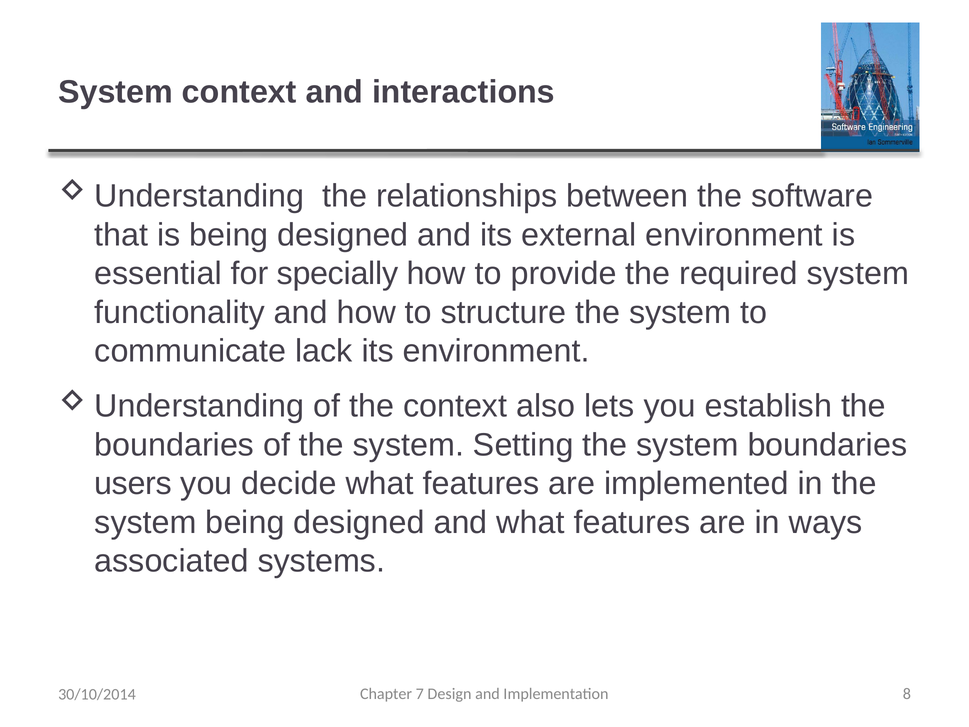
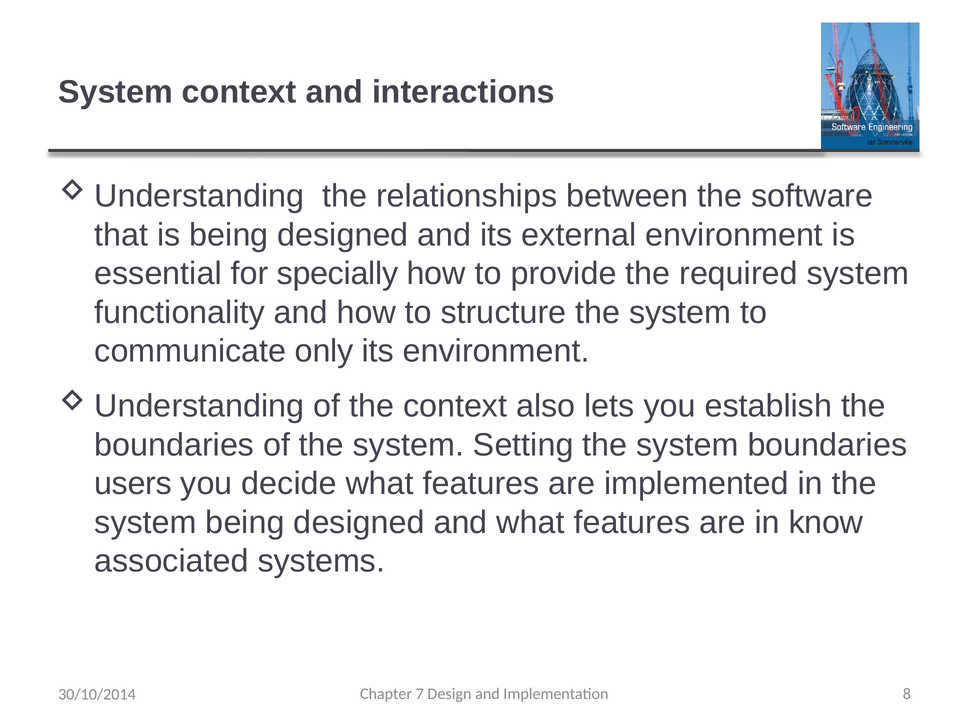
lack: lack -> only
ways: ways -> know
